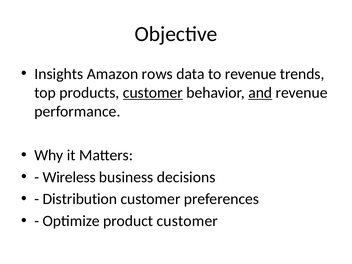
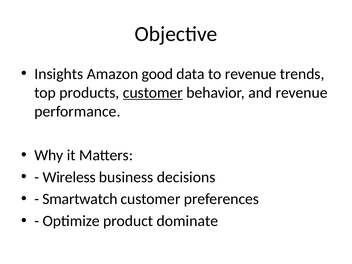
rows: rows -> good
and underline: present -> none
Distribution: Distribution -> Smartwatch
product customer: customer -> dominate
